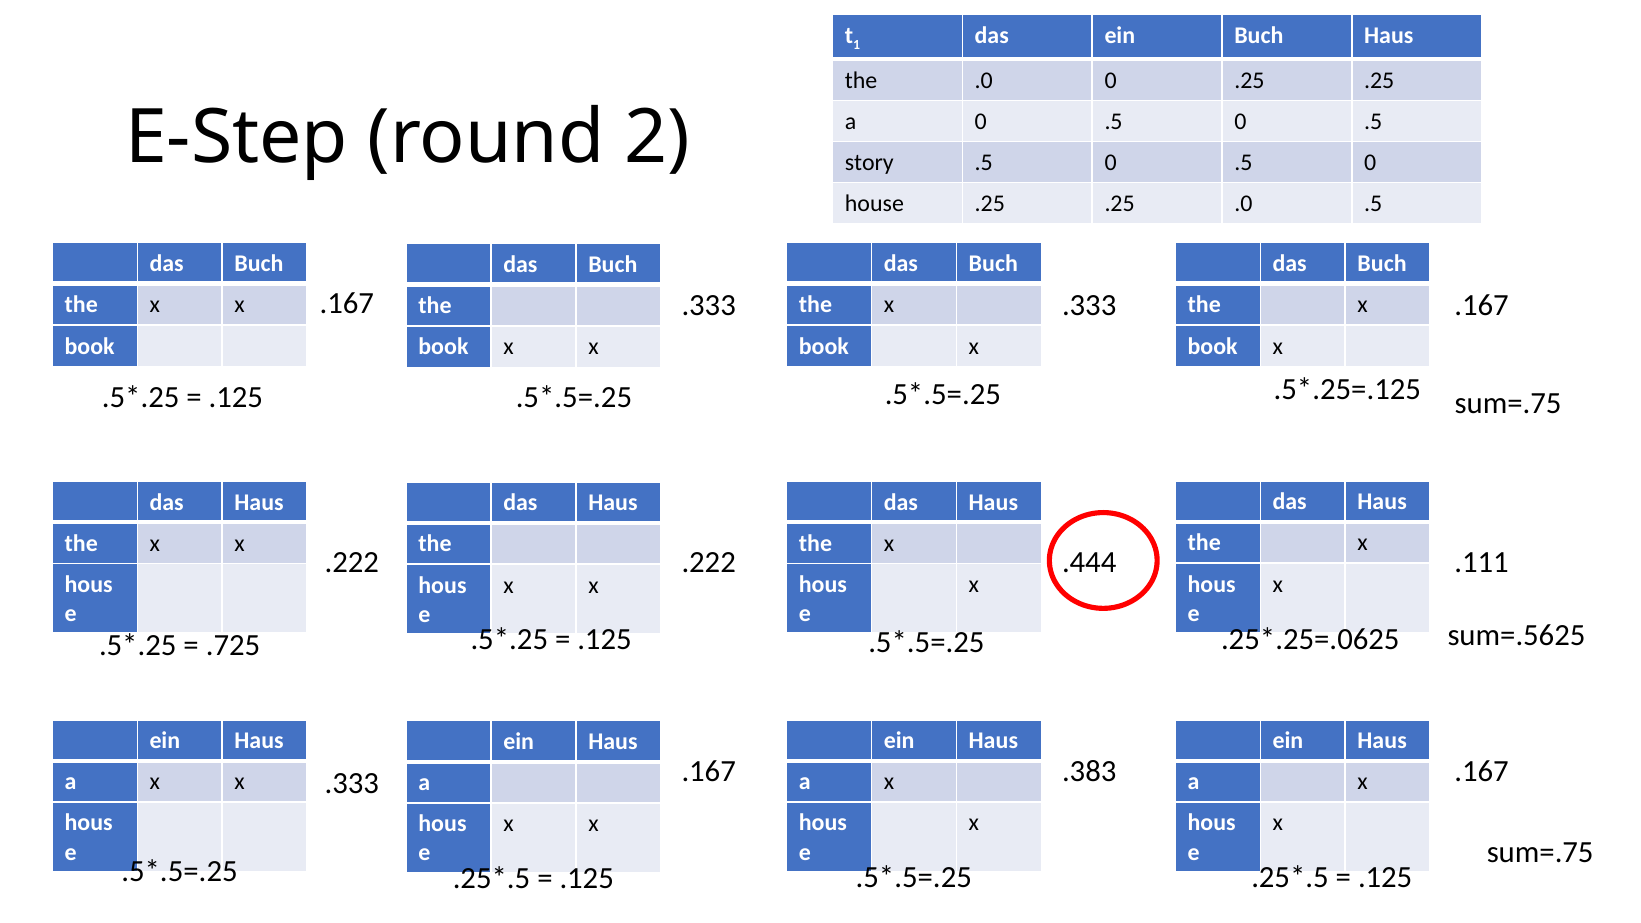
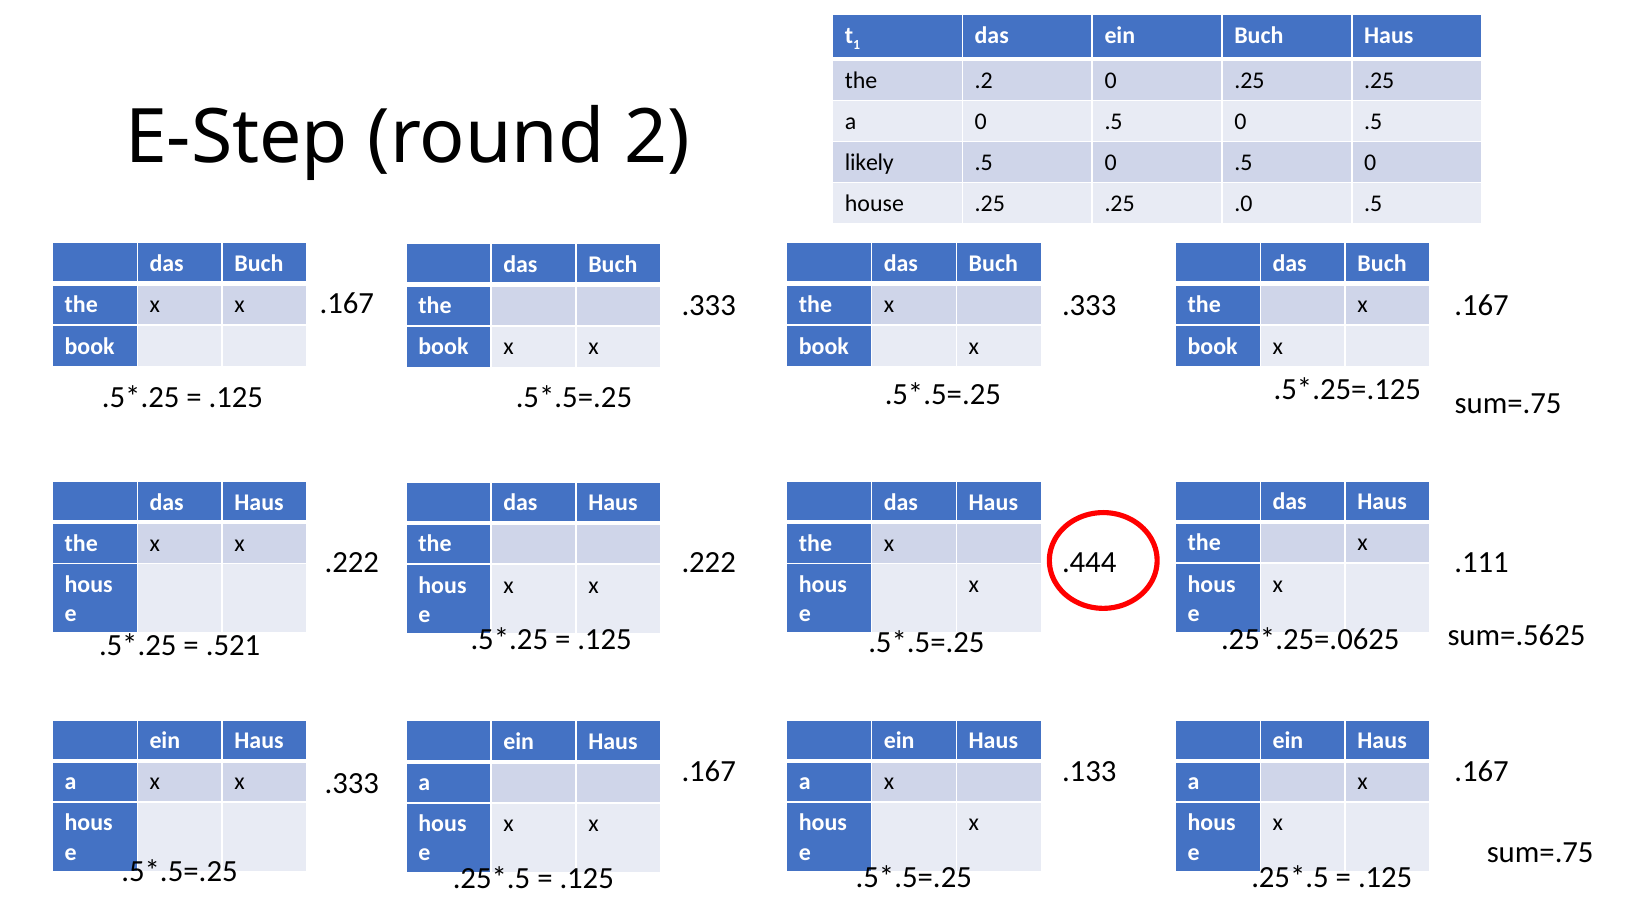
the .0: .0 -> .2
story: story -> likely
.725: .725 -> .521
.383: .383 -> .133
